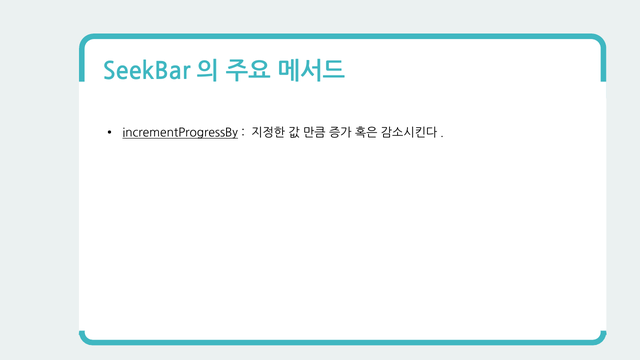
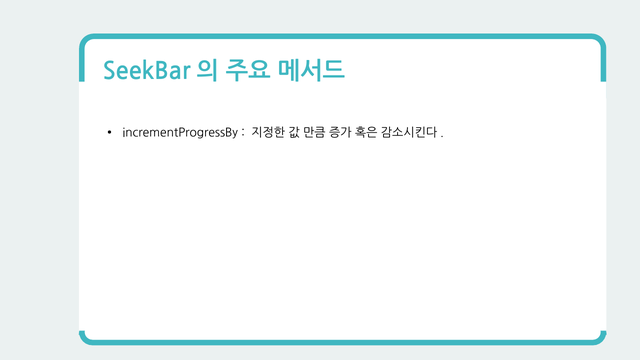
incrementProgressBy underline: present -> none
